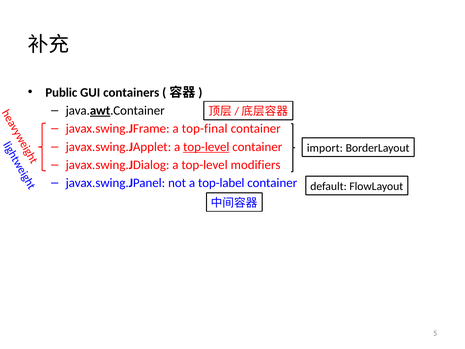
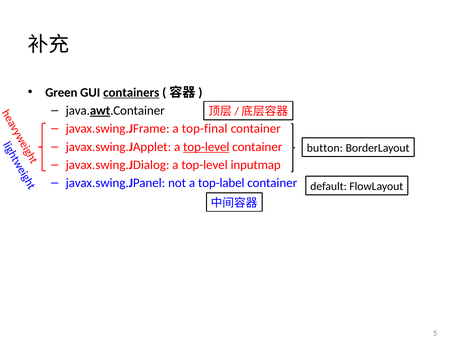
Public: Public -> Green
containers underline: none -> present
import: import -> button
modifiers: modifiers -> inputmap
